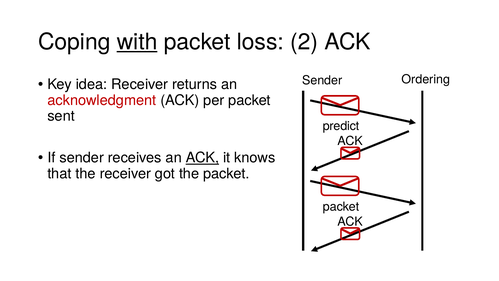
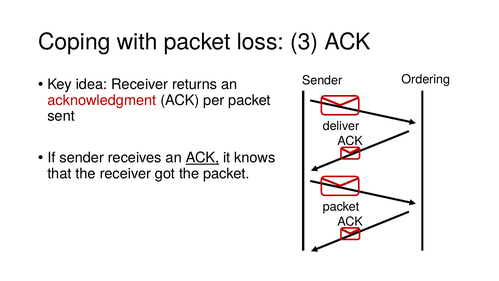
with underline: present -> none
2: 2 -> 3
predict: predict -> deliver
